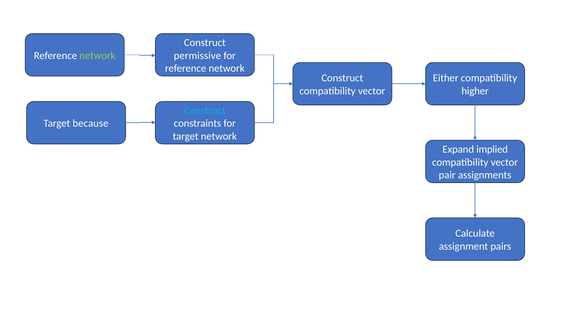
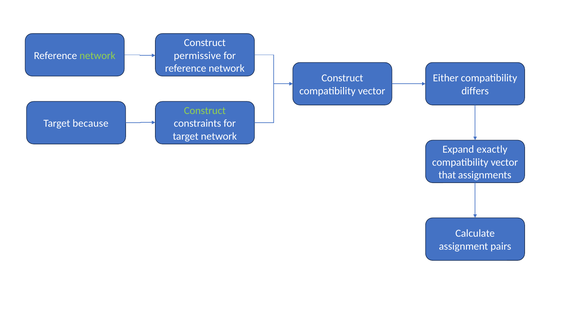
higher: higher -> differs
Construct at (205, 111) colour: light blue -> light green
implied: implied -> exactly
pair: pair -> that
